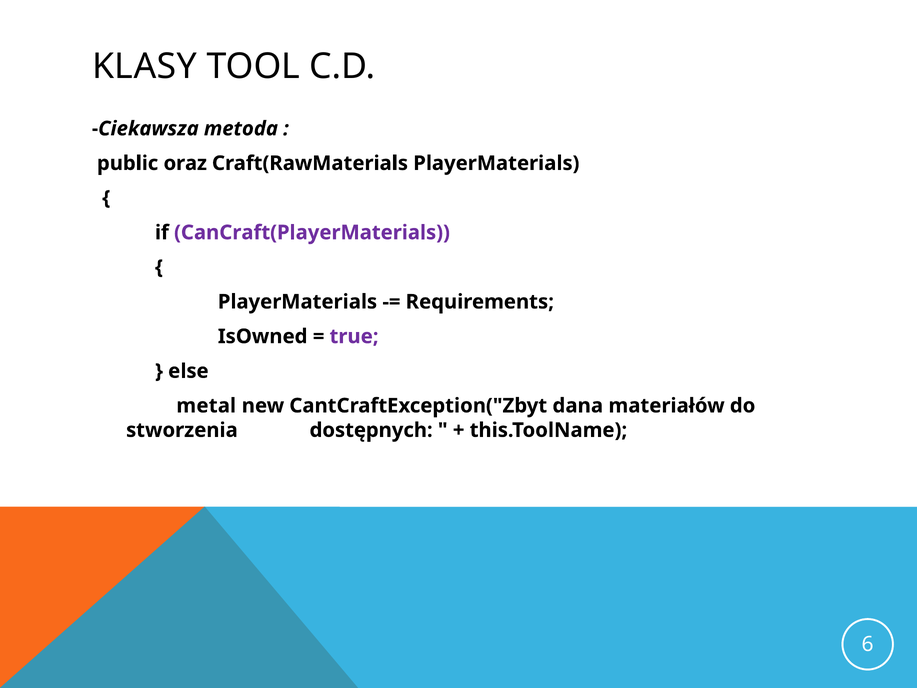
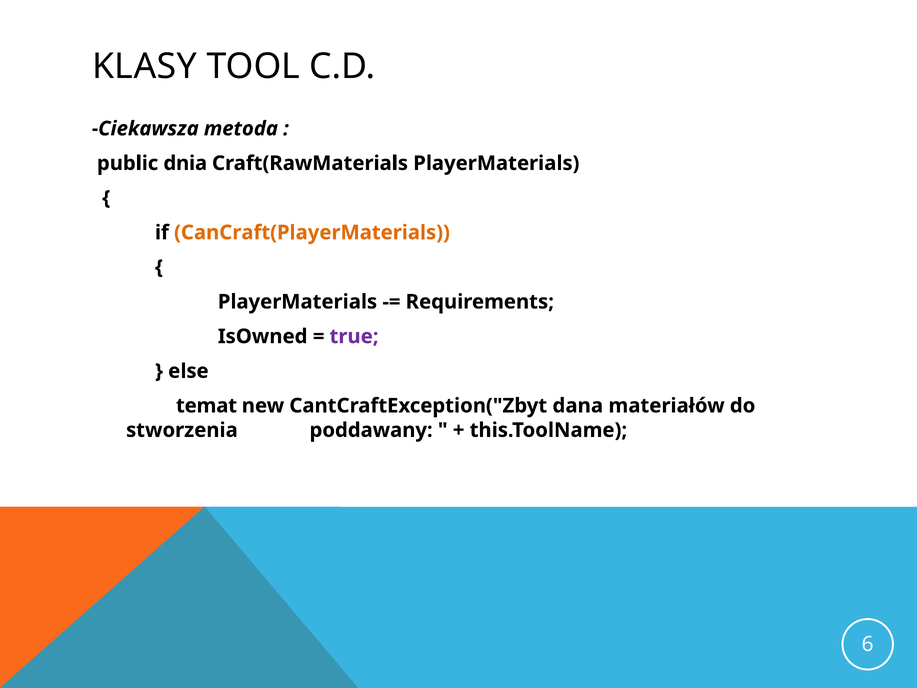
oraz: oraz -> dnia
CanCraft(PlayerMaterials colour: purple -> orange
metal: metal -> temat
dostępnych: dostępnych -> poddawany
